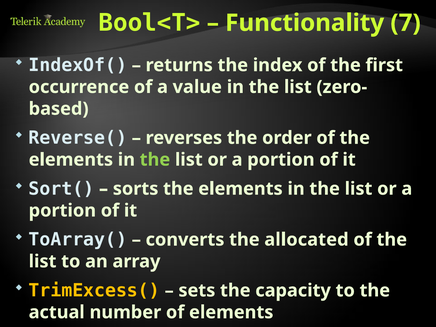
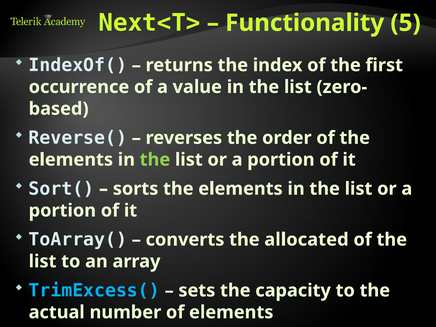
Bool<T>: Bool<T> -> Next<T>
7: 7 -> 5
TrimExcess( colour: yellow -> light blue
